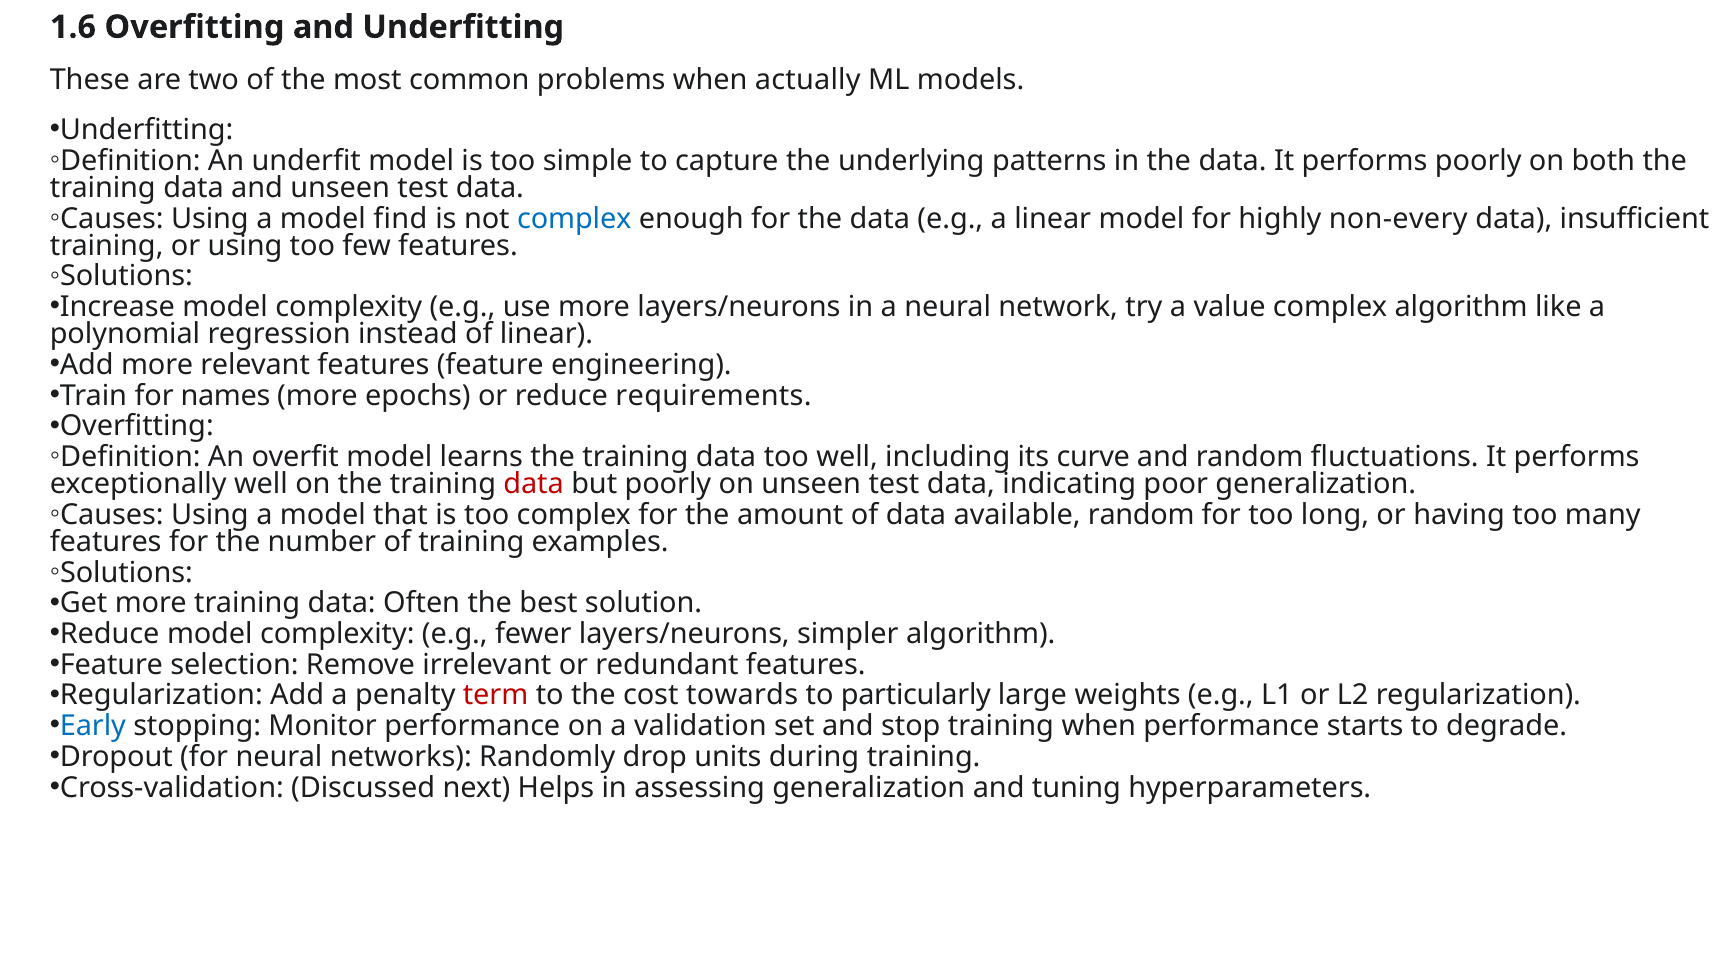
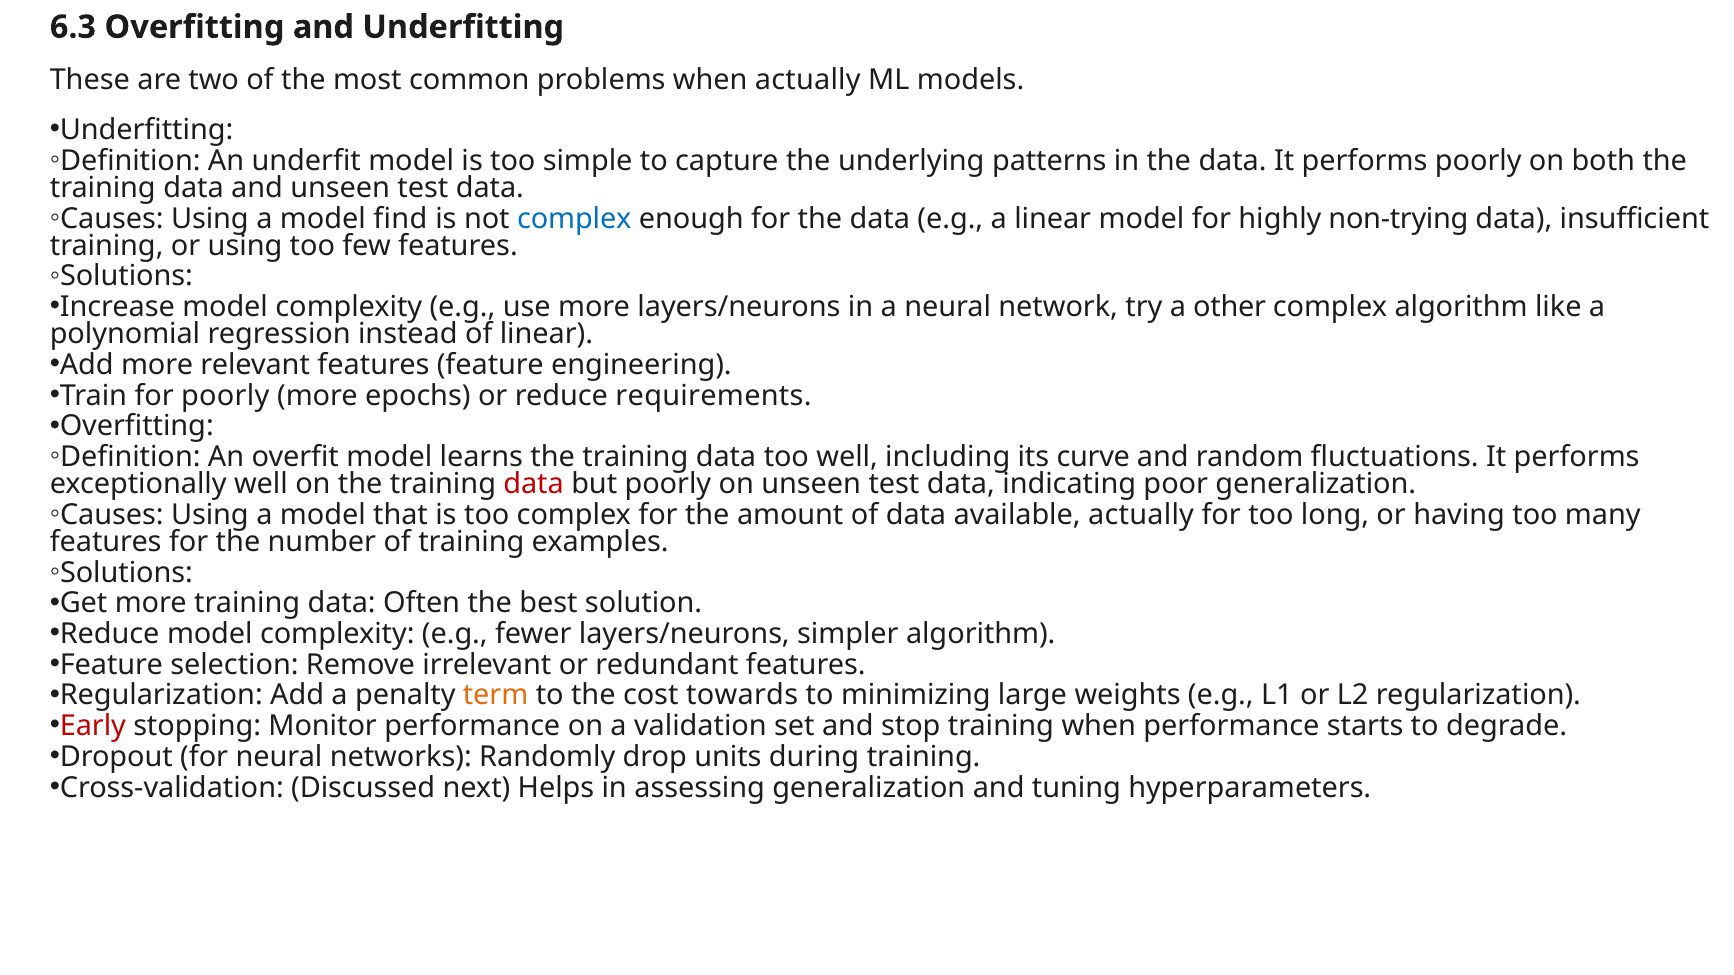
1.6: 1.6 -> 6.3
non-every: non-every -> non-trying
value: value -> other
for names: names -> poorly
available random: random -> actually
term colour: red -> orange
particularly: particularly -> minimizing
Early colour: blue -> red
